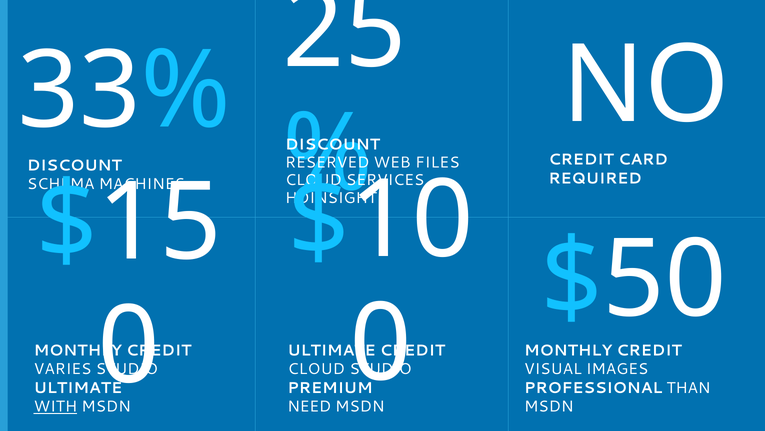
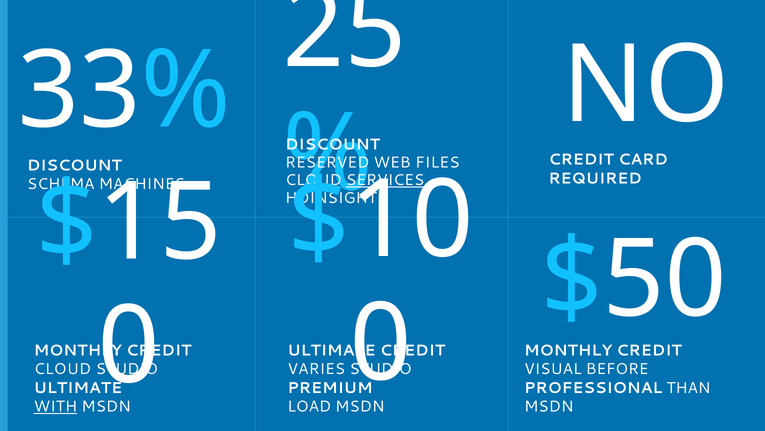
SERVICES underline: none -> present
VARIES at (63, 369): VARIES -> CLOUD
CLOUD at (316, 369): CLOUD -> VARIES
IMAGES: IMAGES -> BEFORE
NEED: NEED -> LOAD
